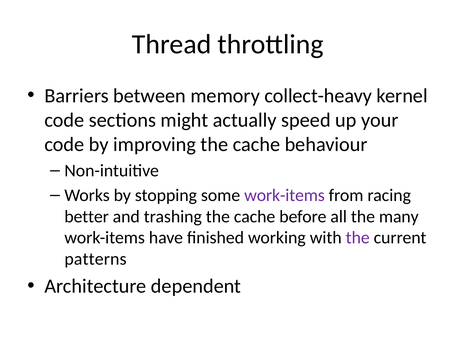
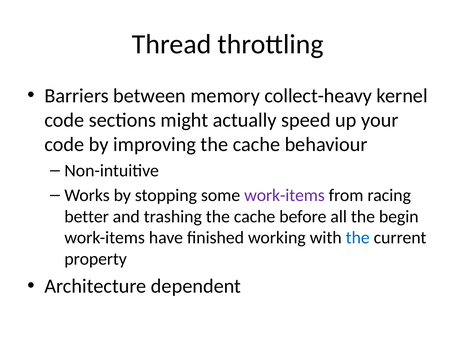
many: many -> begin
the at (358, 238) colour: purple -> blue
patterns: patterns -> property
